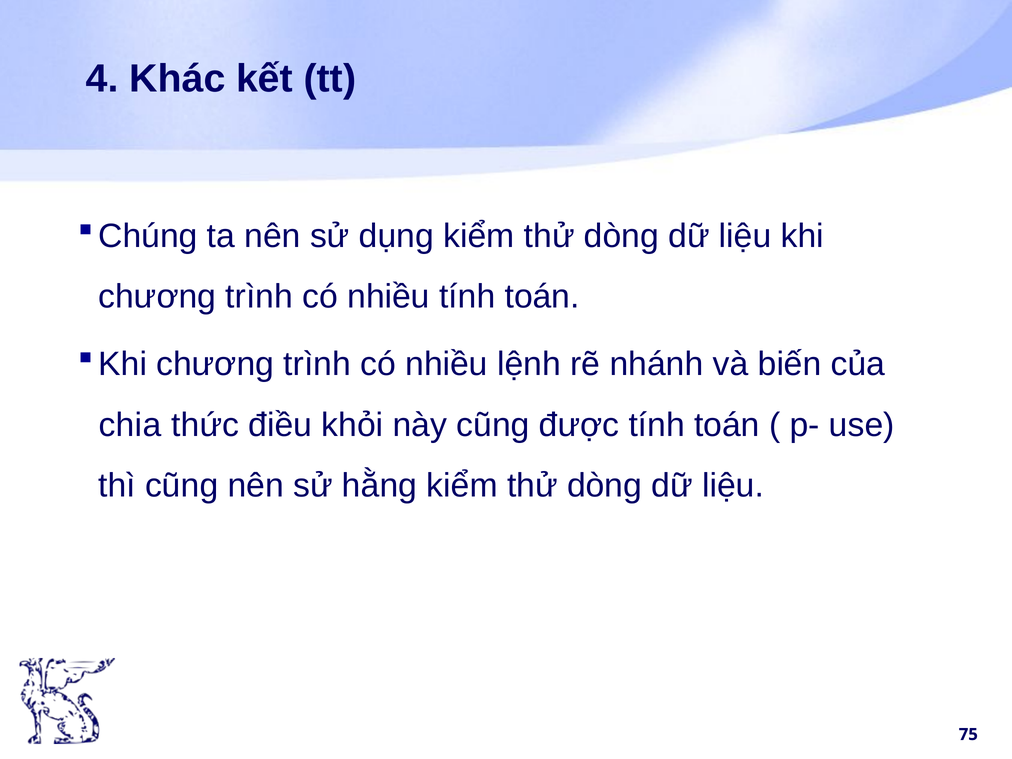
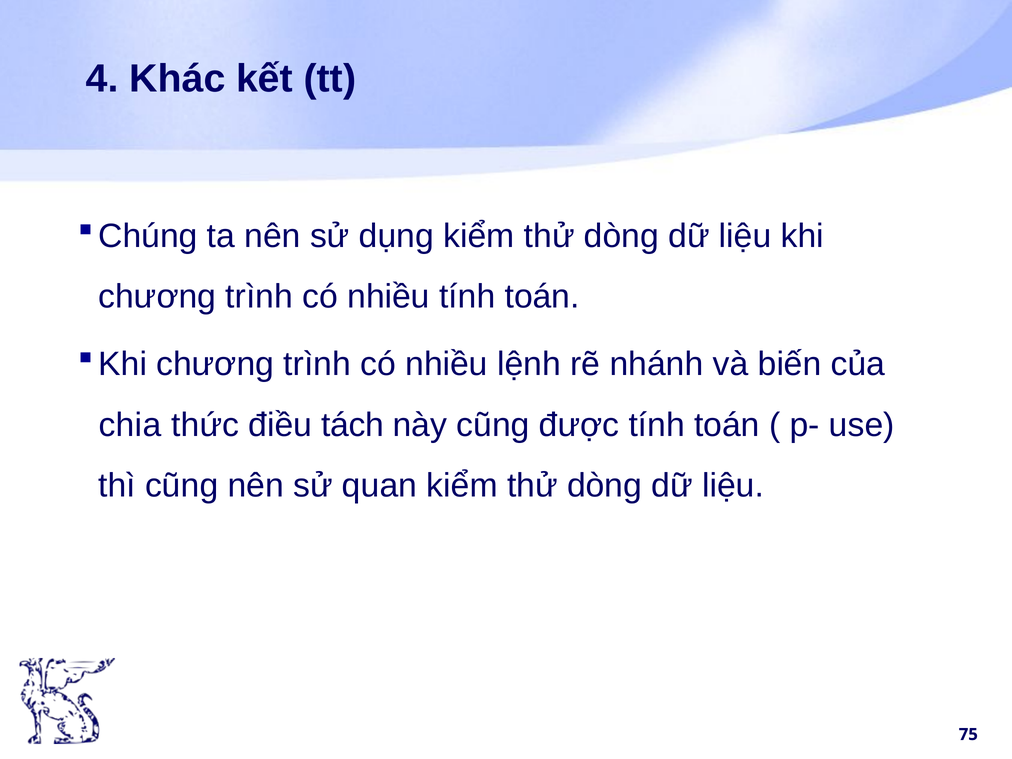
khỏi: khỏi -> tách
hằng: hằng -> quan
